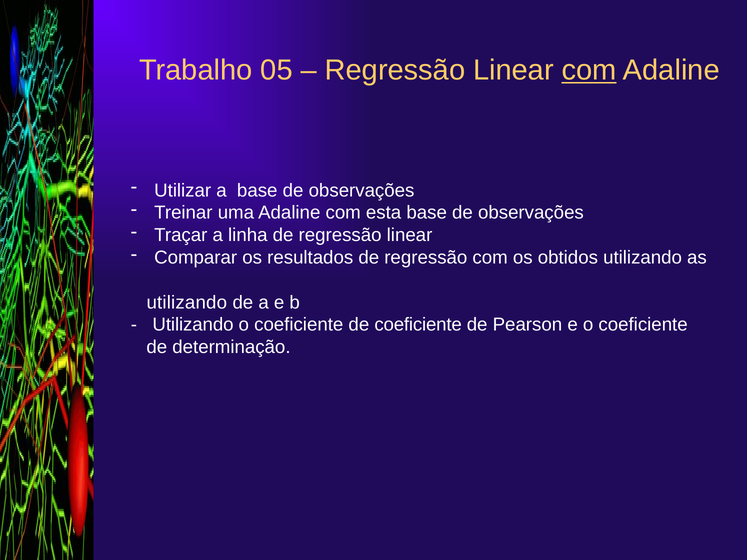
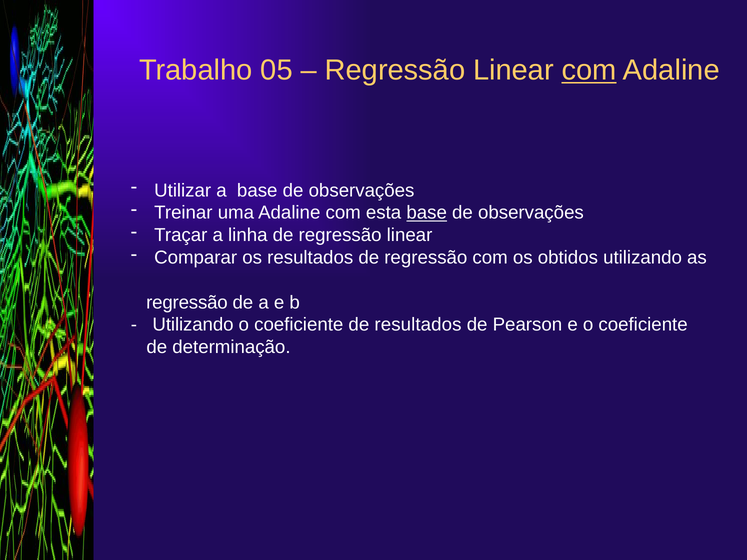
base at (427, 213) underline: none -> present
utilizando at (187, 303): utilizando -> regressão
de coeficiente: coeficiente -> resultados
